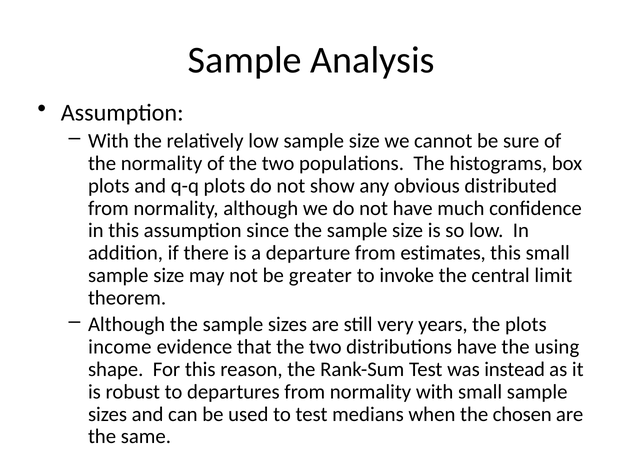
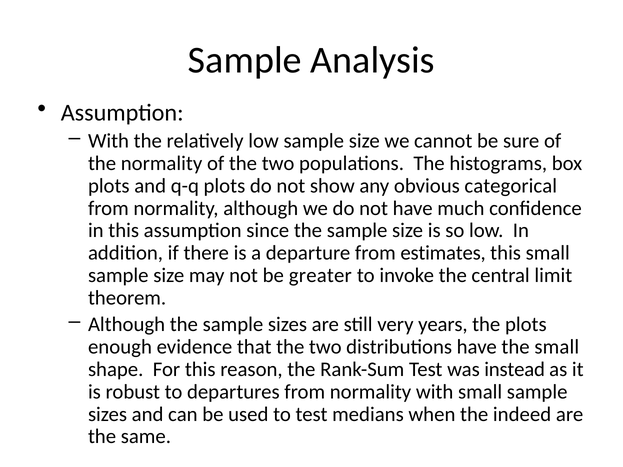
distributed: distributed -> categorical
income: income -> enough
the using: using -> small
chosen: chosen -> indeed
